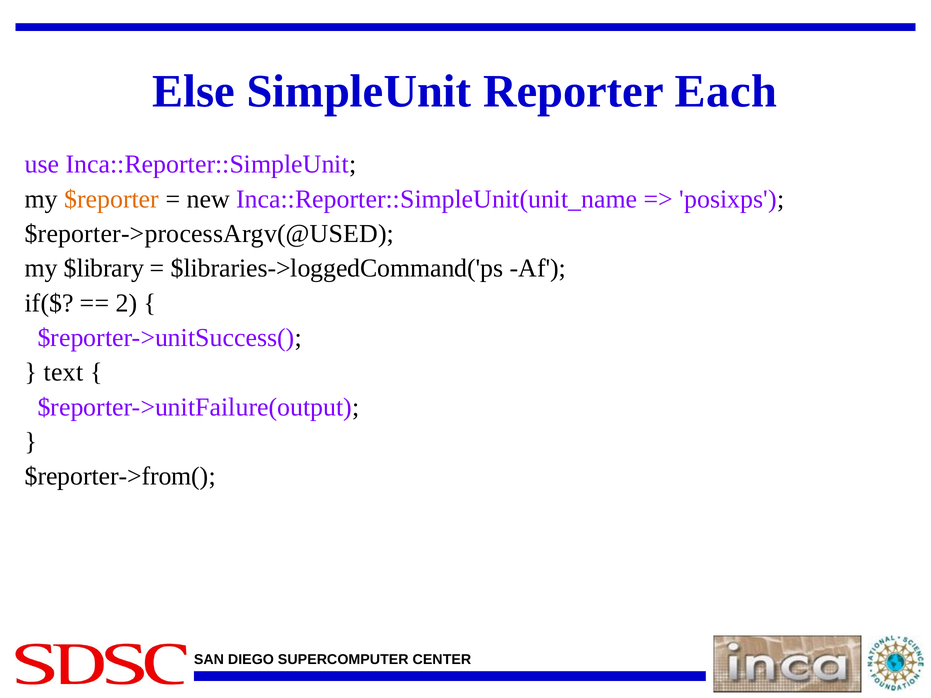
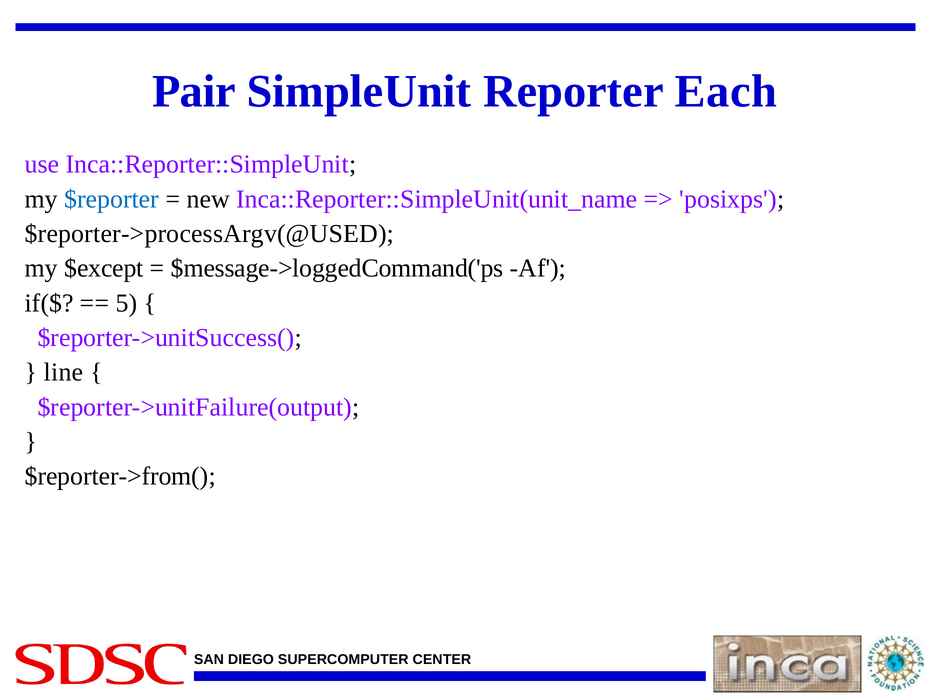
Else: Else -> Pair
$reporter colour: orange -> blue
$library: $library -> $except
$libraries->loggedCommand('ps: $libraries->loggedCommand('ps -> $message->loggedCommand('ps
2: 2 -> 5
text: text -> line
